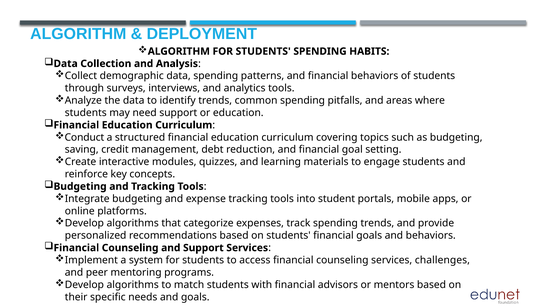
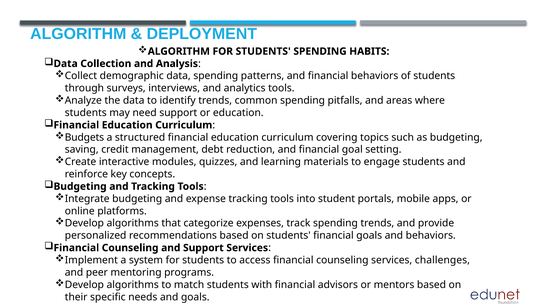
Conduct: Conduct -> Budgets
